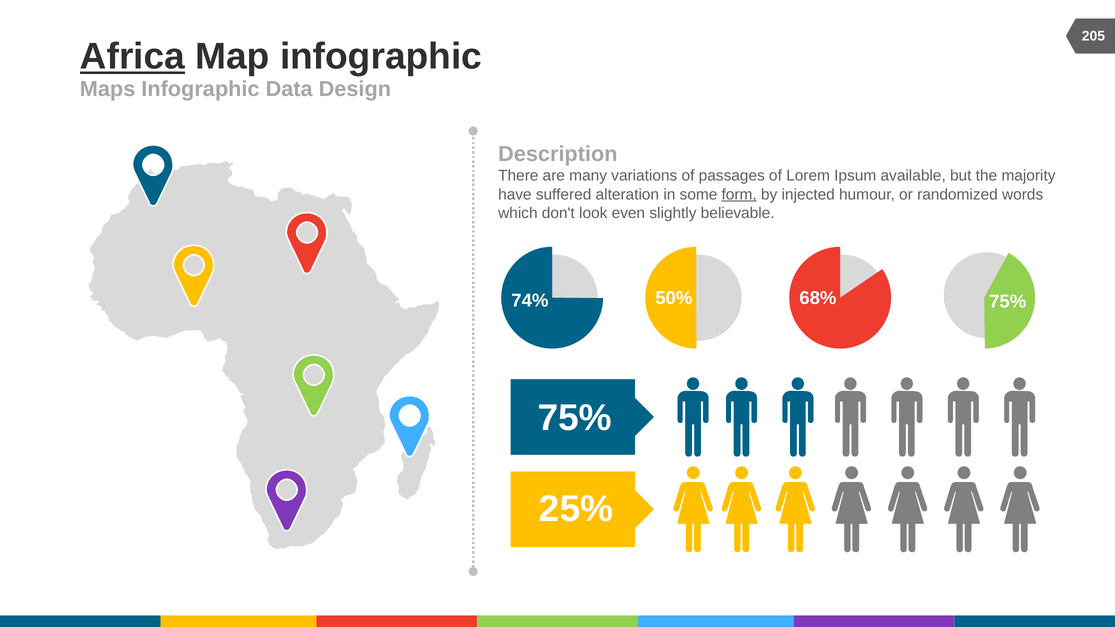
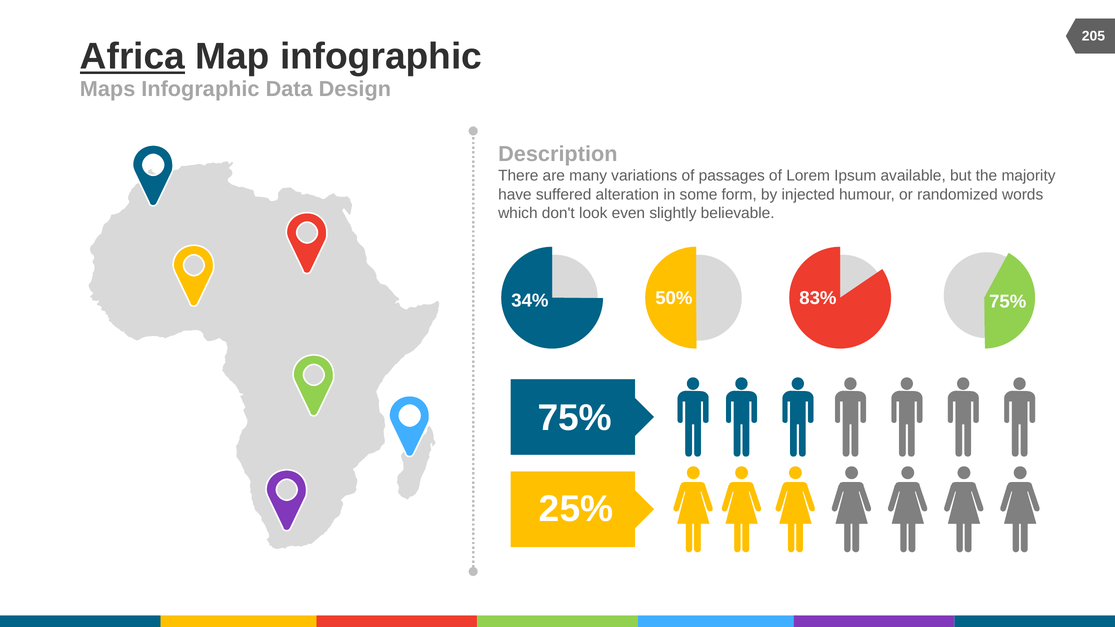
form underline: present -> none
74%: 74% -> 34%
68%: 68% -> 83%
